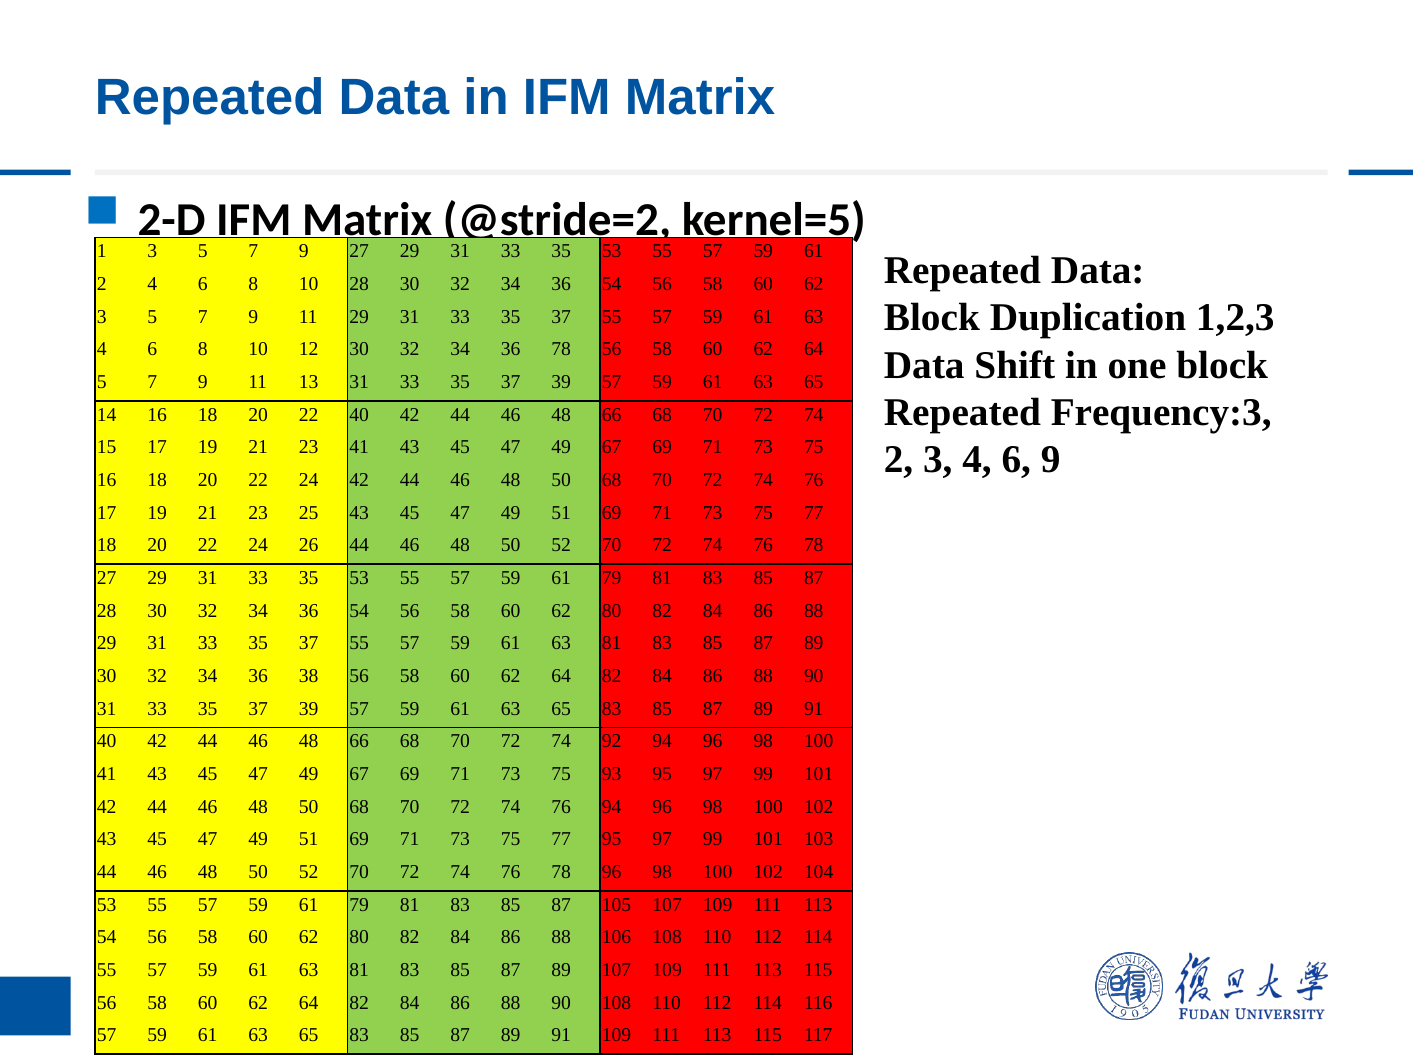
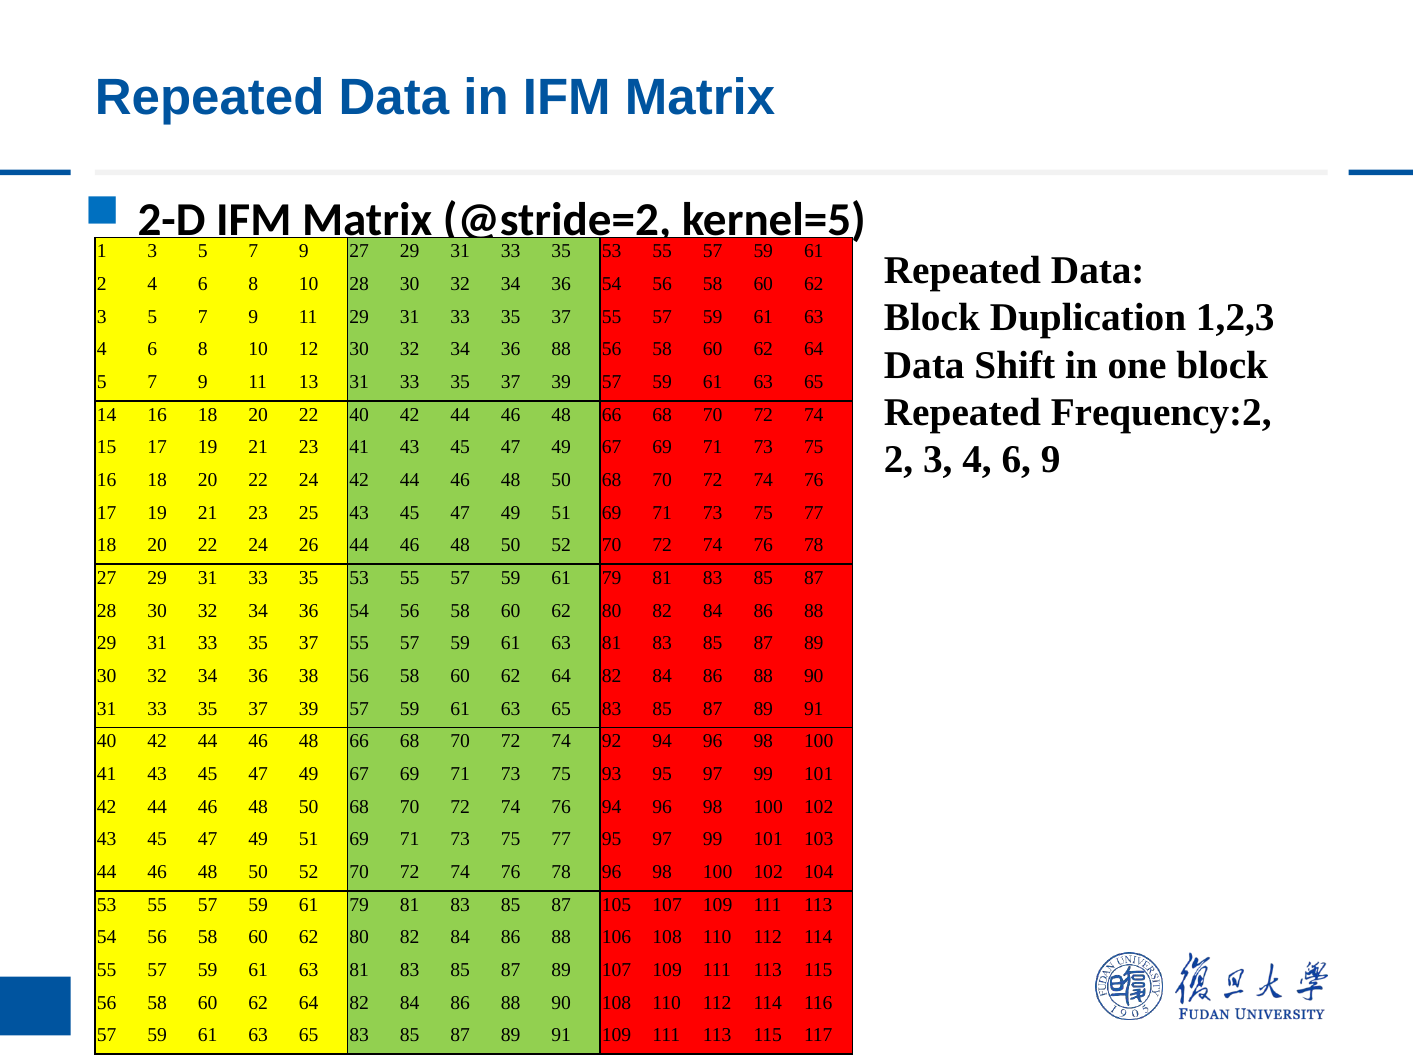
36 78: 78 -> 88
Frequency:3: Frequency:3 -> Frequency:2
